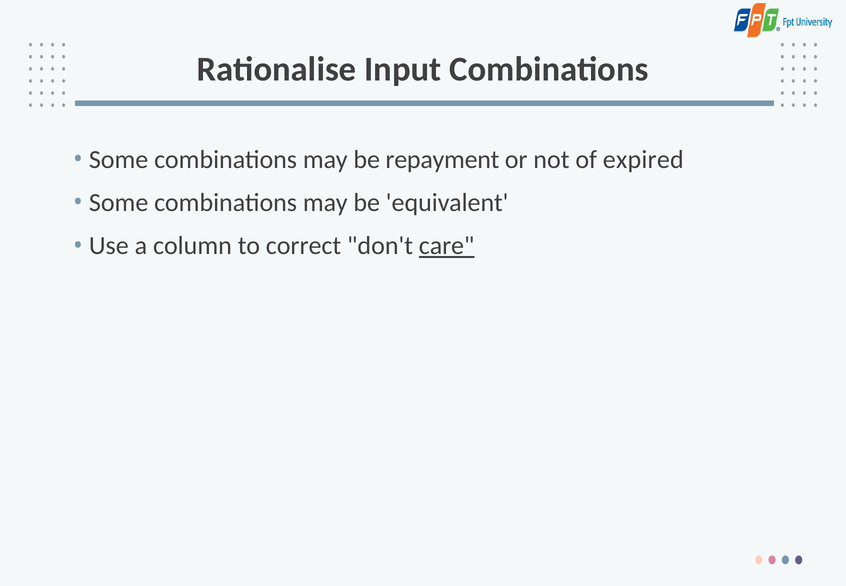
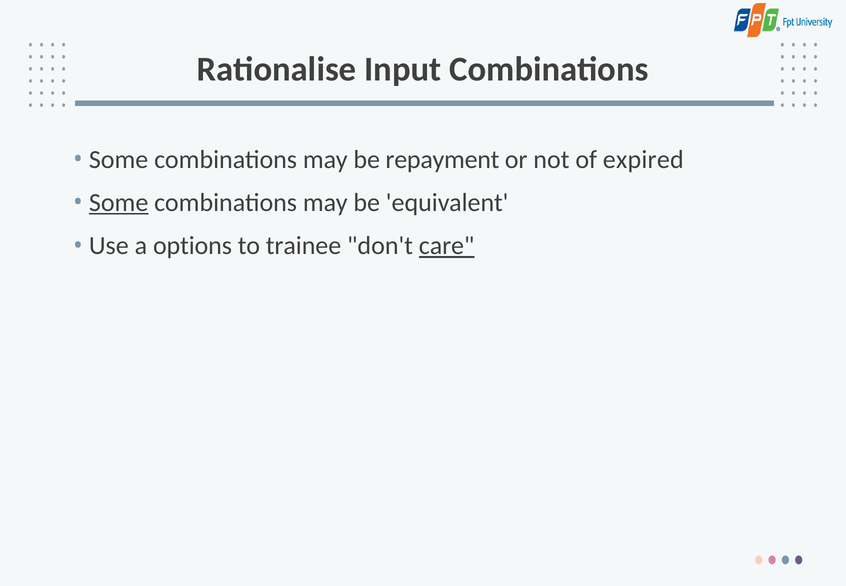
Some at (119, 203) underline: none -> present
column: column -> options
correct: correct -> trainee
